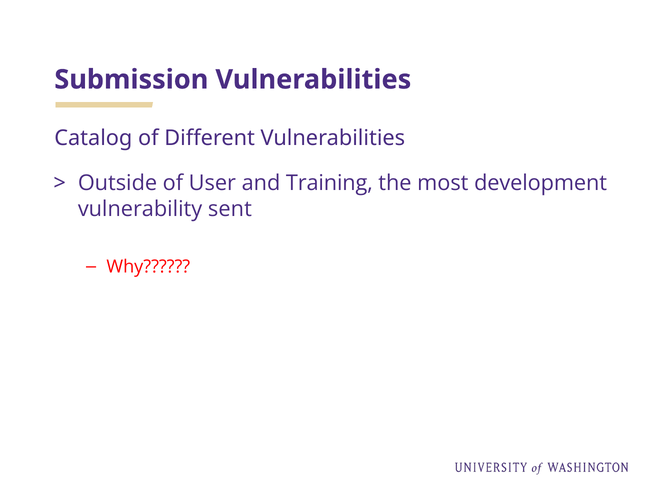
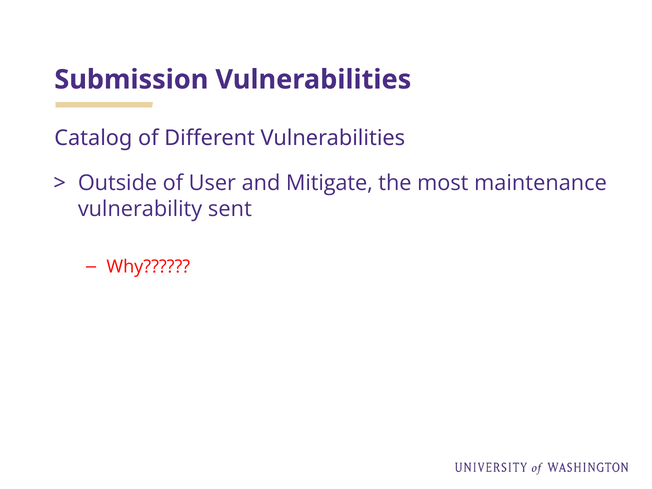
Training: Training -> Mitigate
development: development -> maintenance
